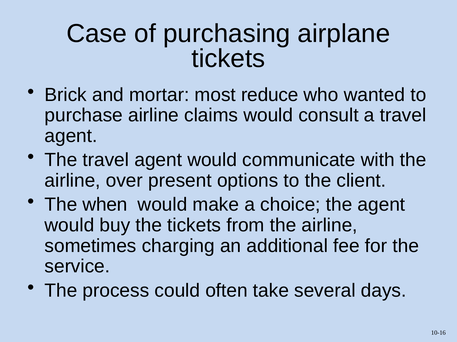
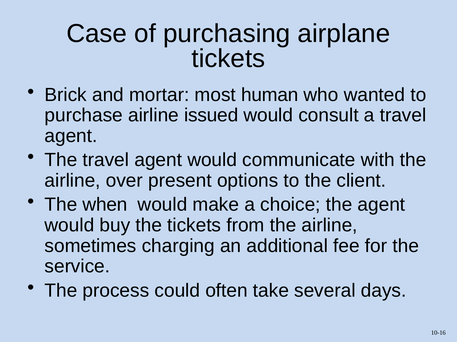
reduce: reduce -> human
claims: claims -> issued
